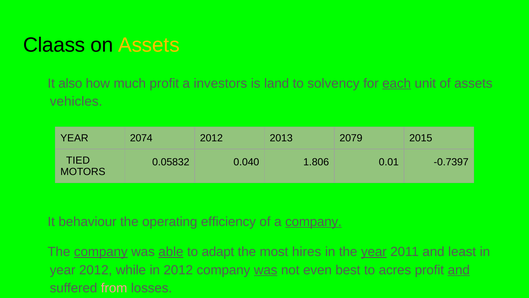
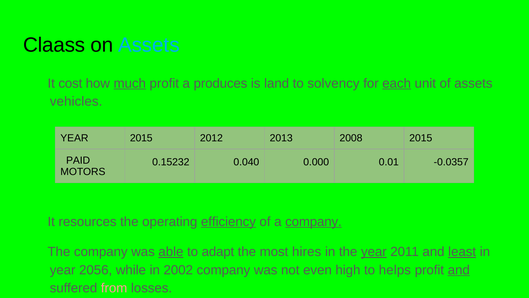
Assets at (149, 45) colour: yellow -> light blue
also: also -> cost
much underline: none -> present
investors: investors -> produces
YEAR 2074: 2074 -> 2015
2079: 2079 -> 2008
TIED: TIED -> PAID
0.05832: 0.05832 -> 0.15232
1.806: 1.806 -> 0.000
-0.7397: -0.7397 -> -0.0357
behaviour: behaviour -> resources
efficiency underline: none -> present
company at (101, 251) underline: present -> none
least underline: none -> present
year 2012: 2012 -> 2056
in 2012: 2012 -> 2002
was at (266, 270) underline: present -> none
best: best -> high
acres: acres -> helps
